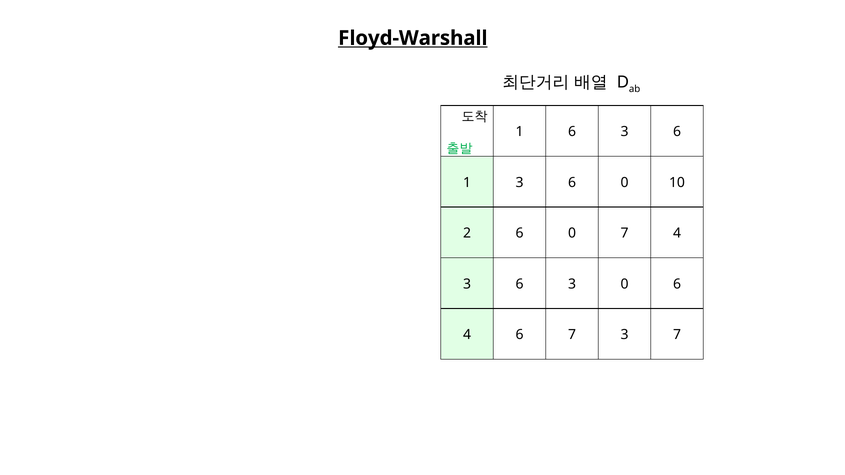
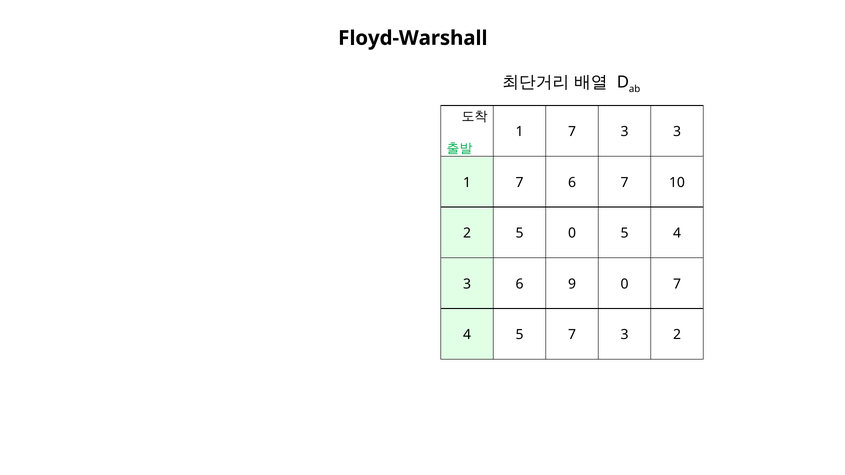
Floyd-Warshall underline: present -> none
6 at (572, 132): 6 -> 7
6 at (677, 132): 6 -> 3
3 at (520, 183): 3 -> 7
0 at (625, 183): 0 -> 7
2 6: 6 -> 5
0 7: 7 -> 5
3 6 3: 3 -> 9
0 6: 6 -> 7
4 6: 6 -> 5
3 7: 7 -> 2
